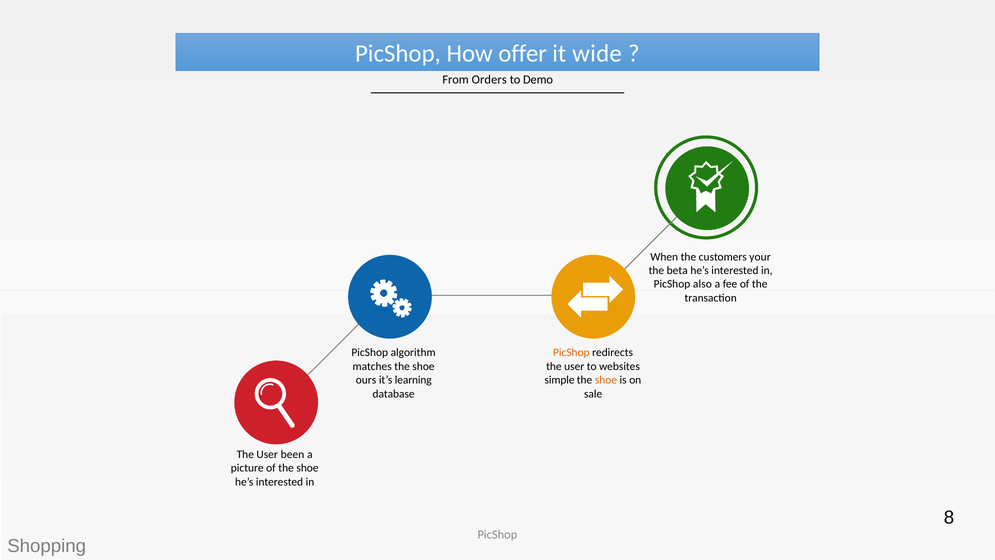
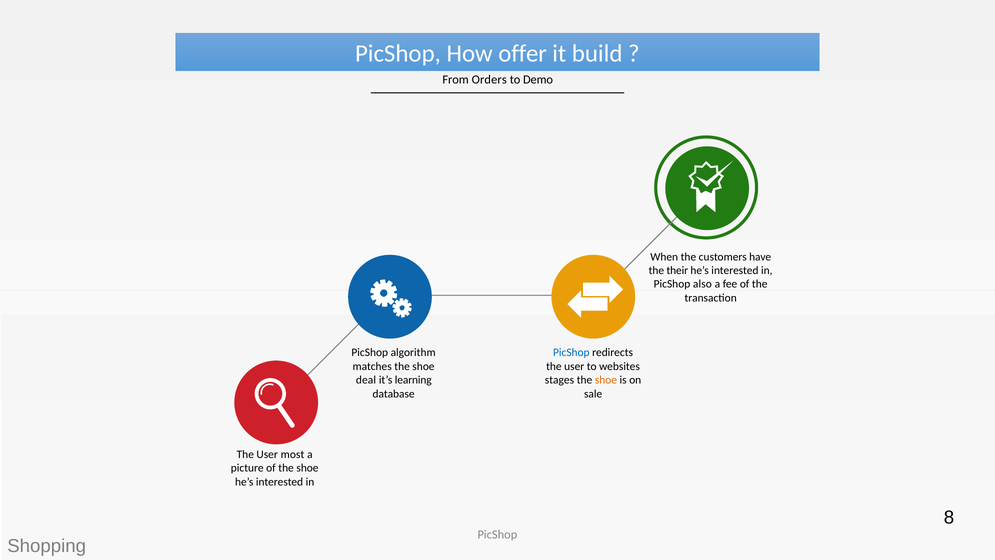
wide: wide -> build
your: your -> have
beta: beta -> their
PicShop at (571, 352) colour: orange -> blue
ours: ours -> deal
simple: simple -> stages
been: been -> most
